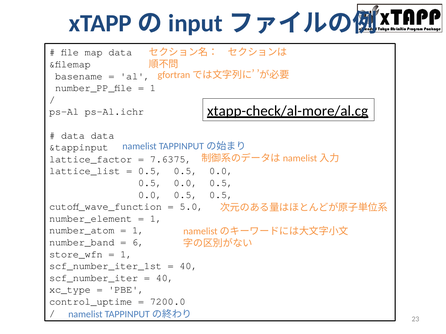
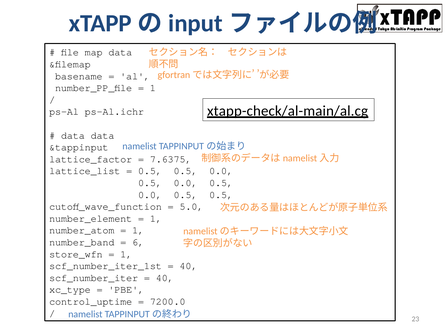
xtapp-check/al-more/al.cg: xtapp-check/al-more/al.cg -> xtapp-check/al-main/al.cg
